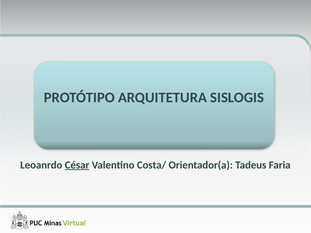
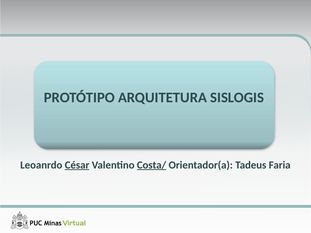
Costa/ underline: none -> present
